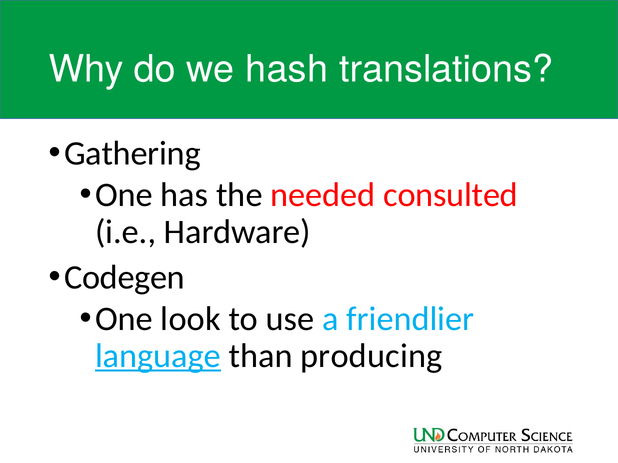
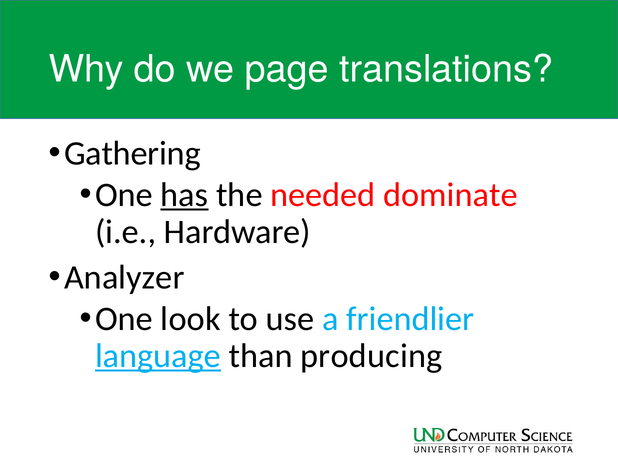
hash: hash -> page
has underline: none -> present
consulted: consulted -> dominate
Codegen: Codegen -> Analyzer
